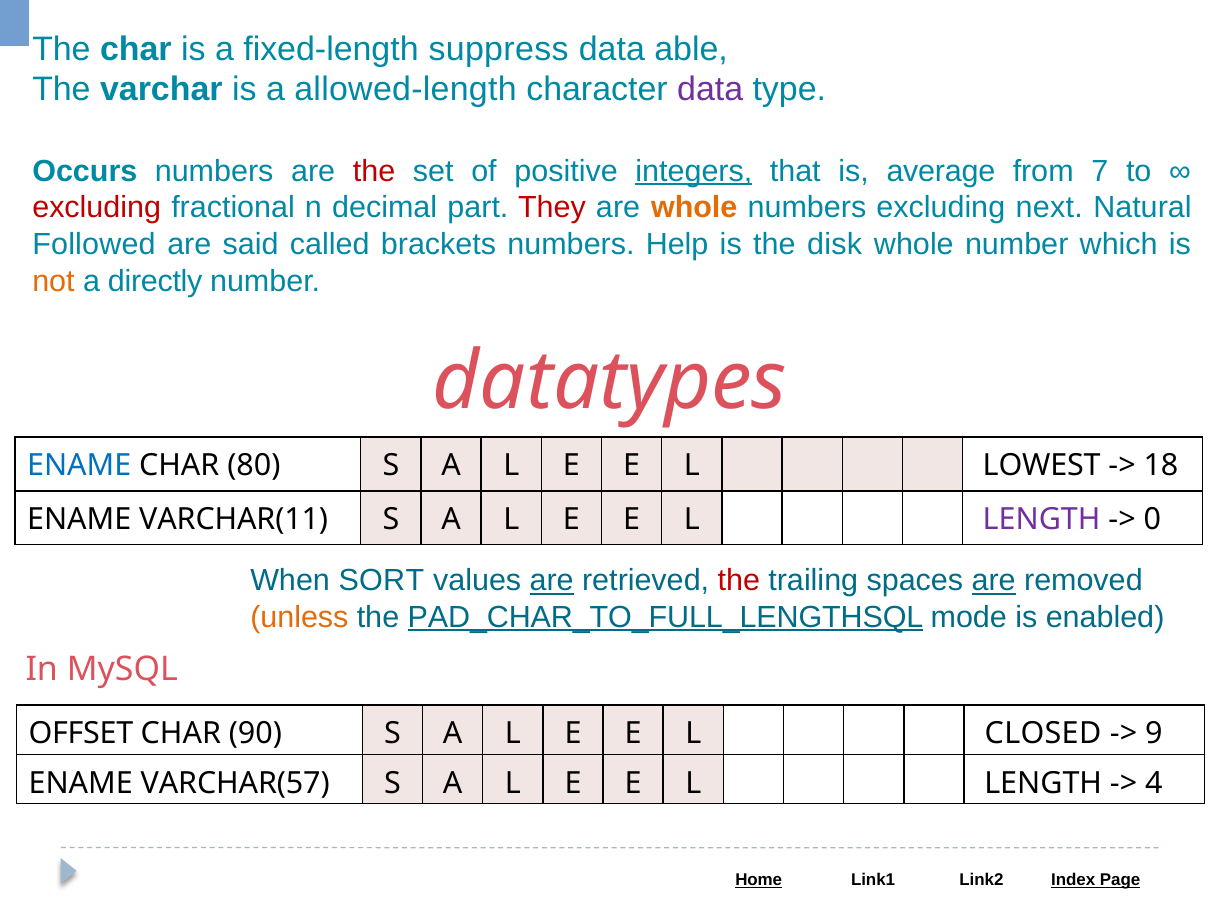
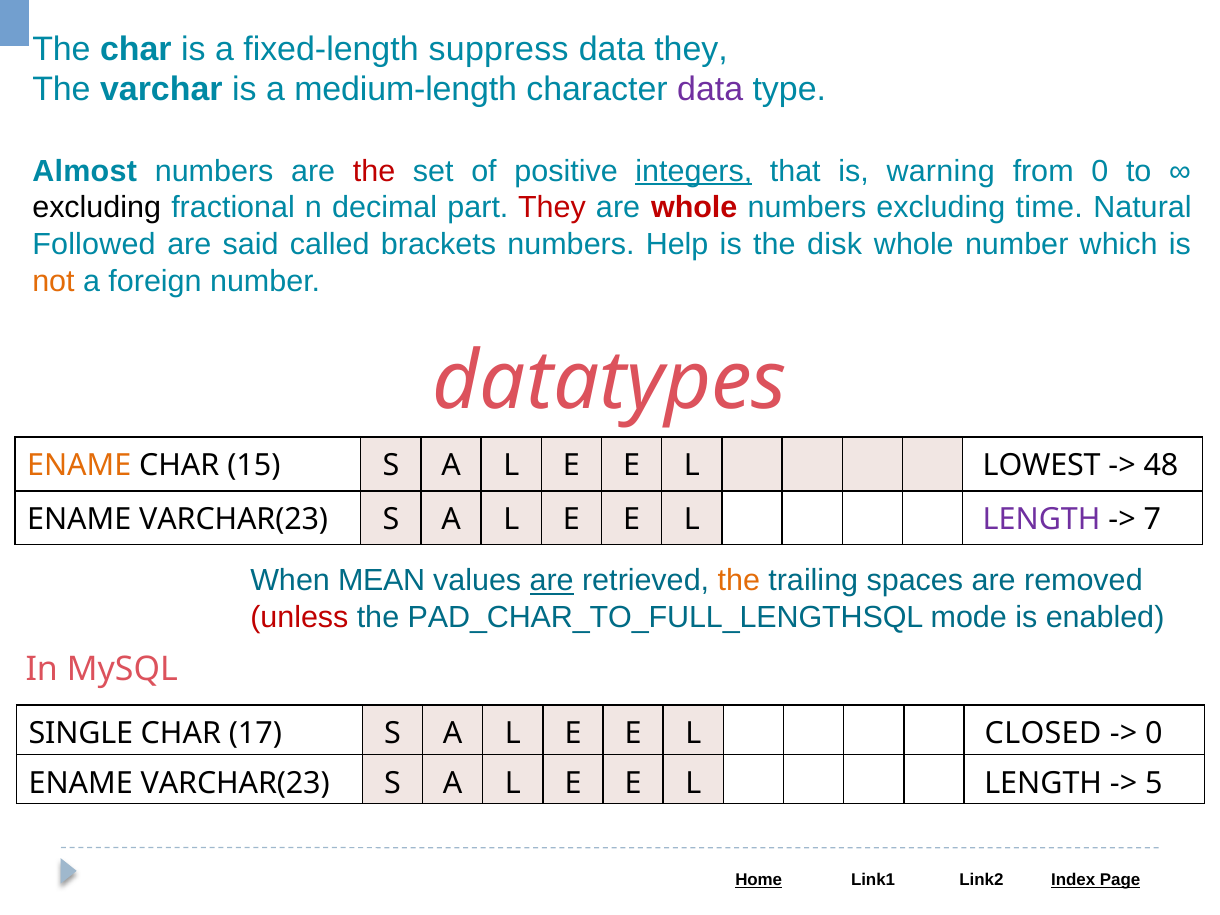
data able: able -> they
allowed-length: allowed-length -> medium-length
Occurs: Occurs -> Almost
average: average -> warning
from 7: 7 -> 0
excluding at (97, 208) colour: red -> black
whole at (694, 208) colour: orange -> red
next: next -> time
directly: directly -> foreign
ENAME at (79, 466) colour: blue -> orange
80: 80 -> 15
18: 18 -> 48
VARCHAR(11 at (234, 519): VARCHAR(11 -> VARCHAR(23
0: 0 -> 7
SORT: SORT -> MEAN
the at (739, 581) colour: red -> orange
are at (994, 581) underline: present -> none
unless colour: orange -> red
PAD_CHAR_TO_FULL_LENGTHSQL underline: present -> none
OFFSET: OFFSET -> SINGLE
90: 90 -> 17
9 at (1154, 733): 9 -> 0
VARCHAR(57 at (235, 783): VARCHAR(57 -> VARCHAR(23
4: 4 -> 5
